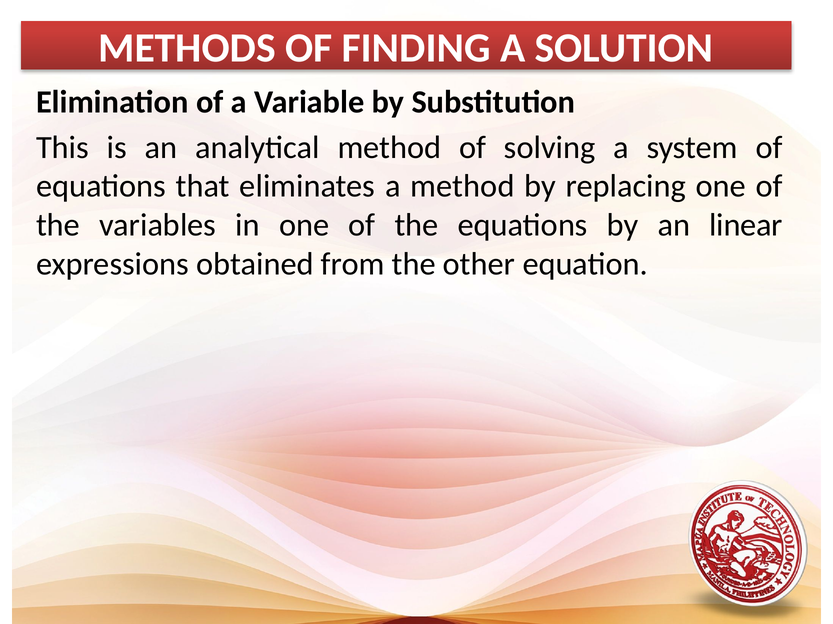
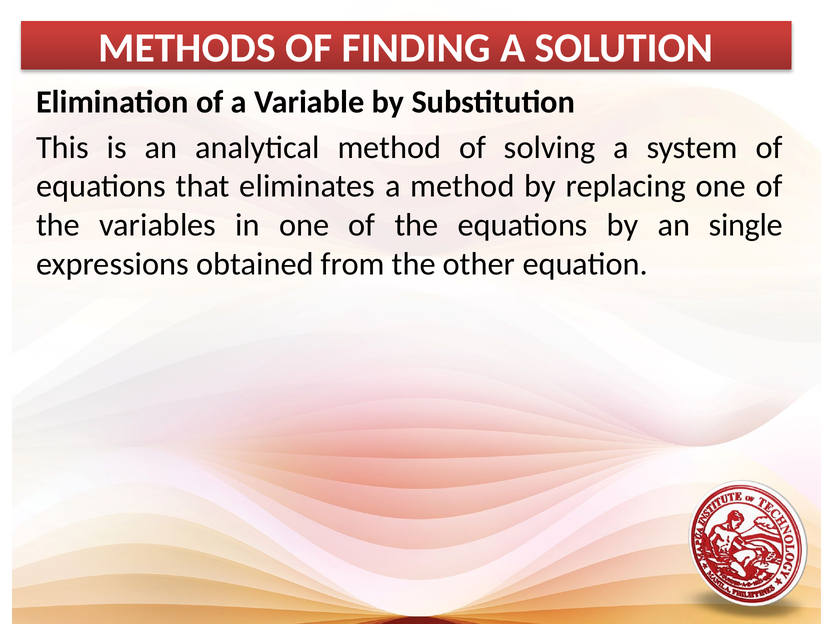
linear: linear -> single
